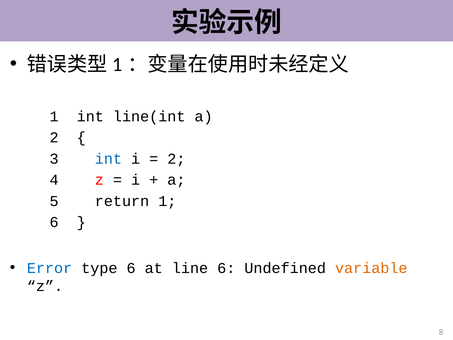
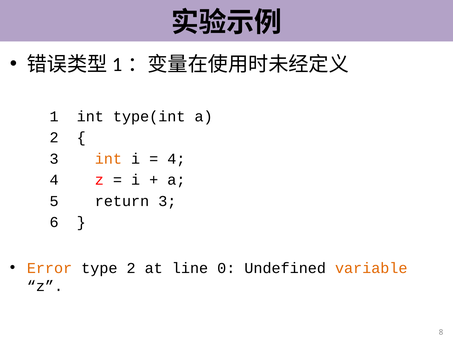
line(int: line(int -> type(int
int at (108, 159) colour: blue -> orange
2 at (176, 159): 2 -> 4
return 1: 1 -> 3
Error colour: blue -> orange
type 6: 6 -> 2
line 6: 6 -> 0
